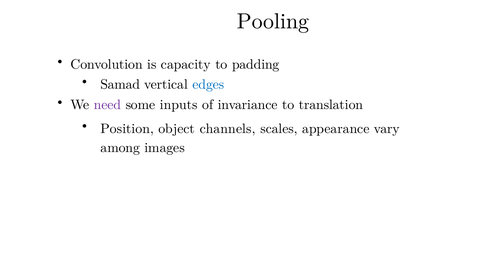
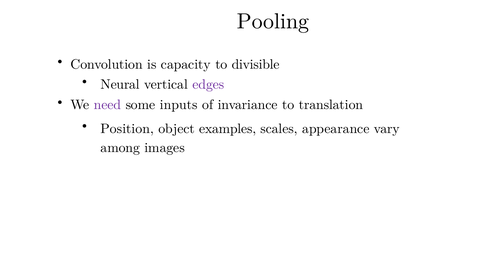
padding: padding -> divisible
Samad: Samad -> Neural
edges colour: blue -> purple
channels: channels -> examples
